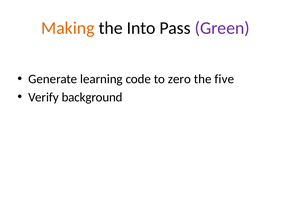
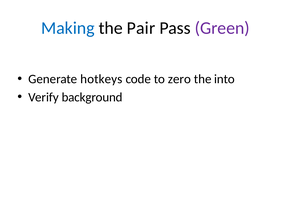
Making colour: orange -> blue
Into: Into -> Pair
learning: learning -> hotkeys
five: five -> into
